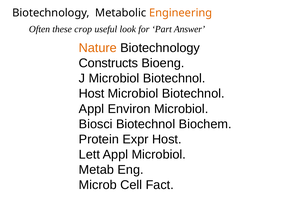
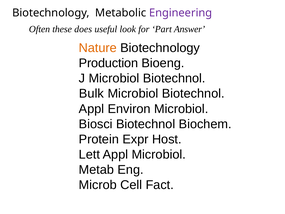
Engineering colour: orange -> purple
crop: crop -> does
Constructs: Constructs -> Production
Host at (92, 93): Host -> Bulk
